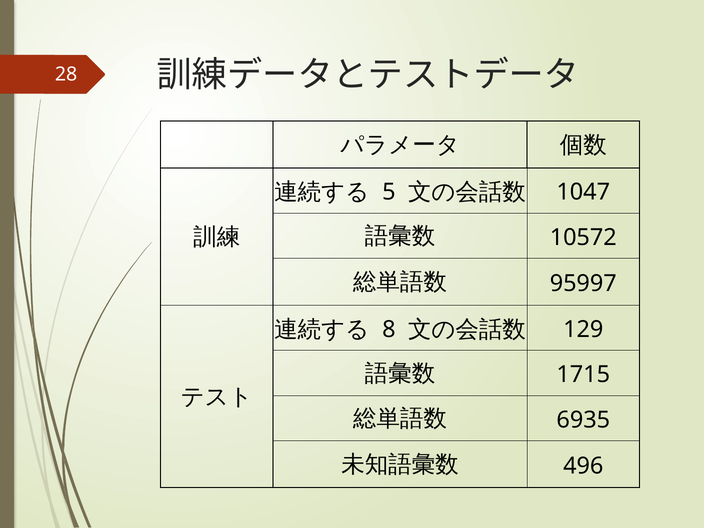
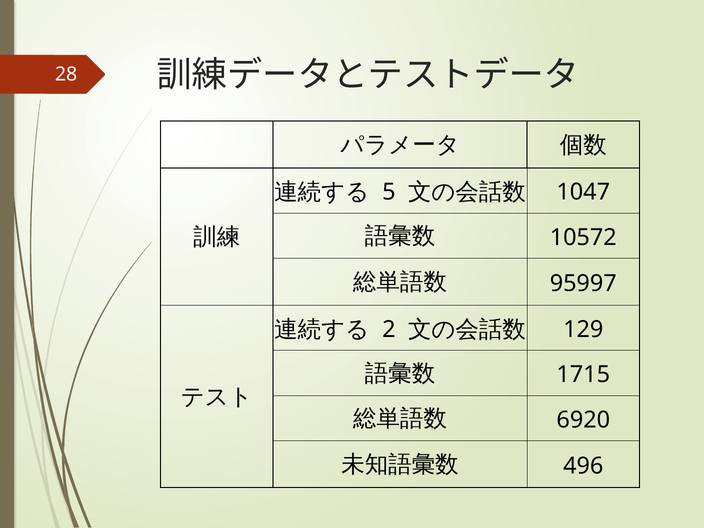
8: 8 -> 2
6935: 6935 -> 6920
